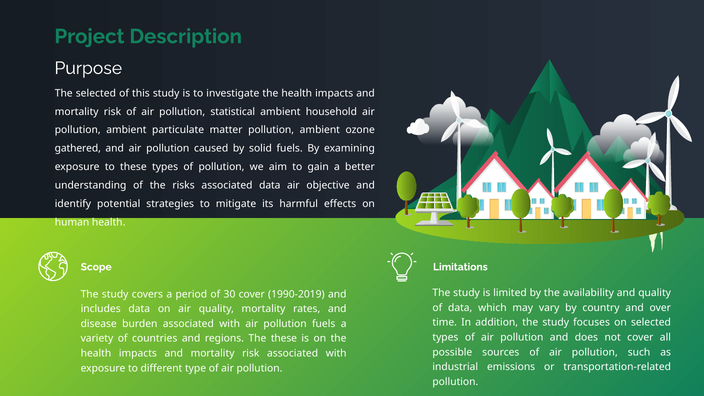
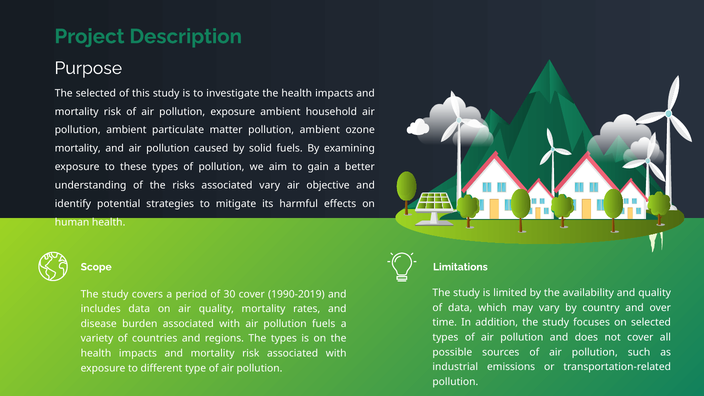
pollution statistical: statistical -> exposure
gathered at (78, 149): gathered -> mortality
associated data: data -> vary
The these: these -> types
